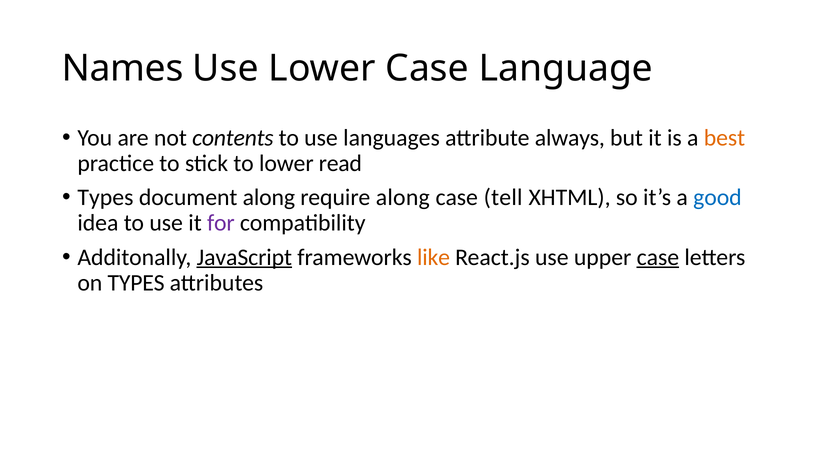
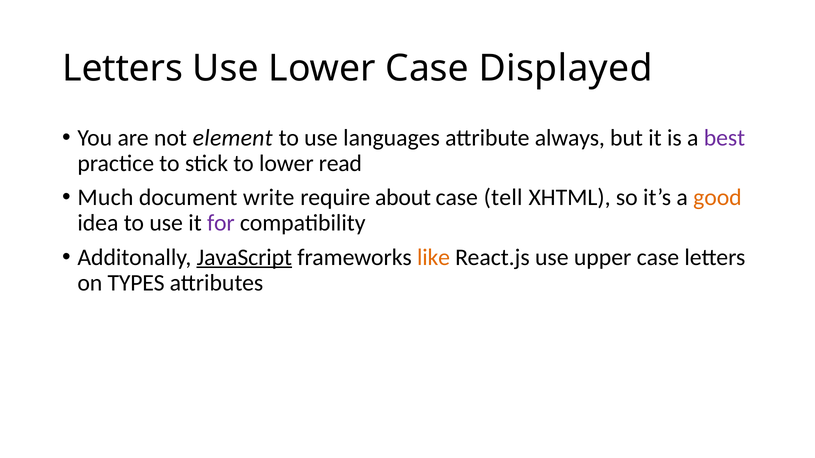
Names at (123, 68): Names -> Letters
Language: Language -> Displayed
contents: contents -> element
best colour: orange -> purple
Types at (105, 198): Types -> Much
document along: along -> write
require along: along -> about
good colour: blue -> orange
case at (658, 257) underline: present -> none
